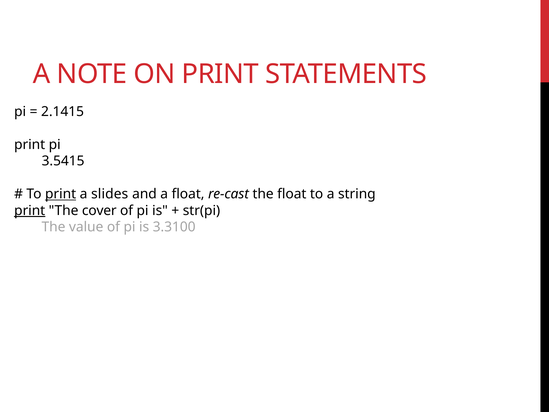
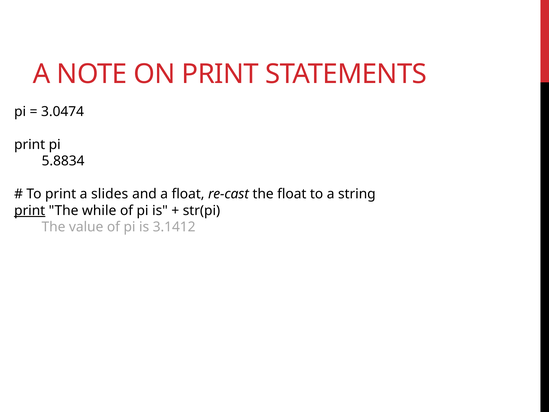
2.1415: 2.1415 -> 3.0474
3.5415: 3.5415 -> 5.8834
print at (61, 194) underline: present -> none
cover: cover -> while
3.3100: 3.3100 -> 3.1412
